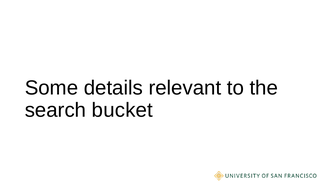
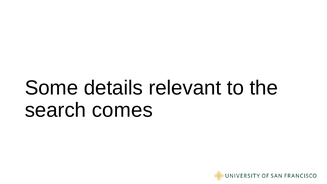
bucket: bucket -> comes
